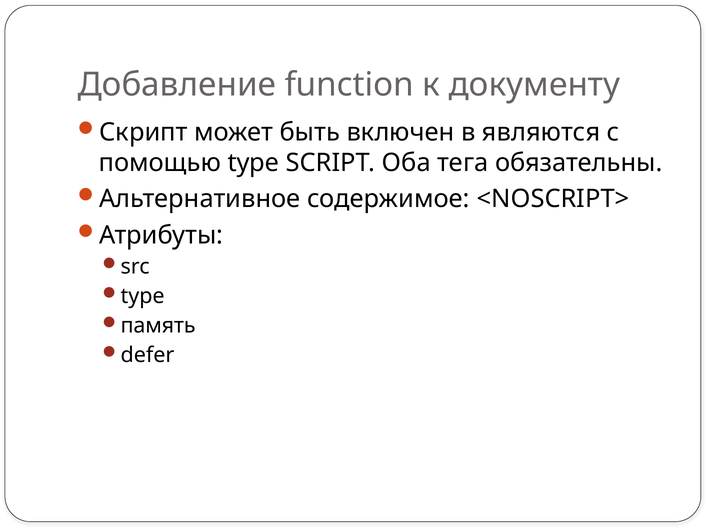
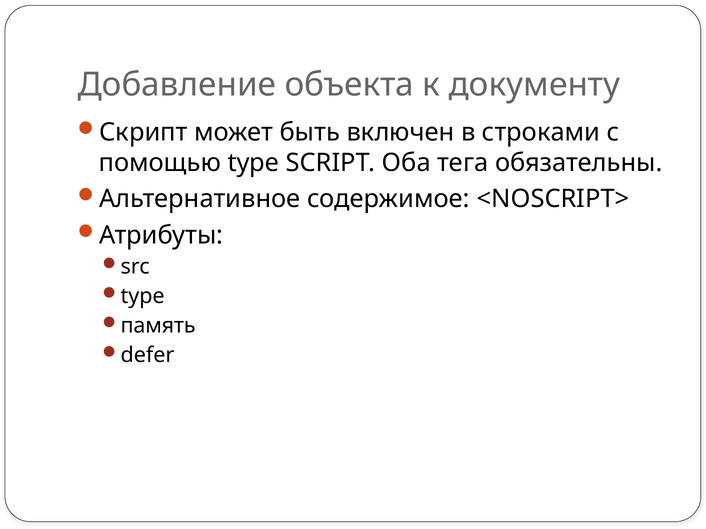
function: function -> объекта
являются: являются -> строками
